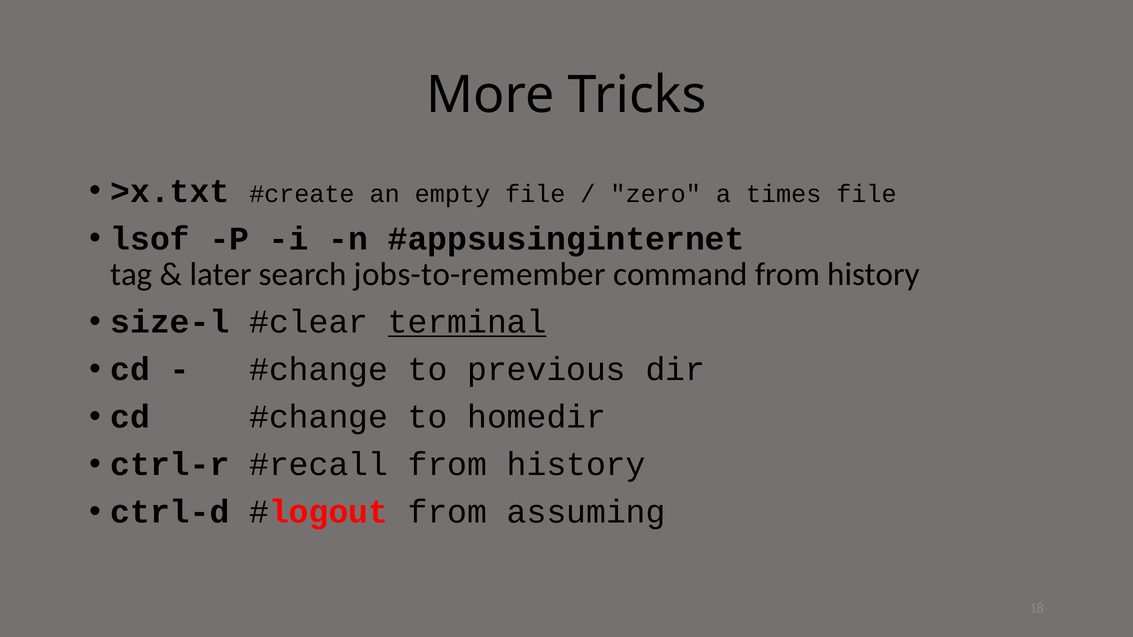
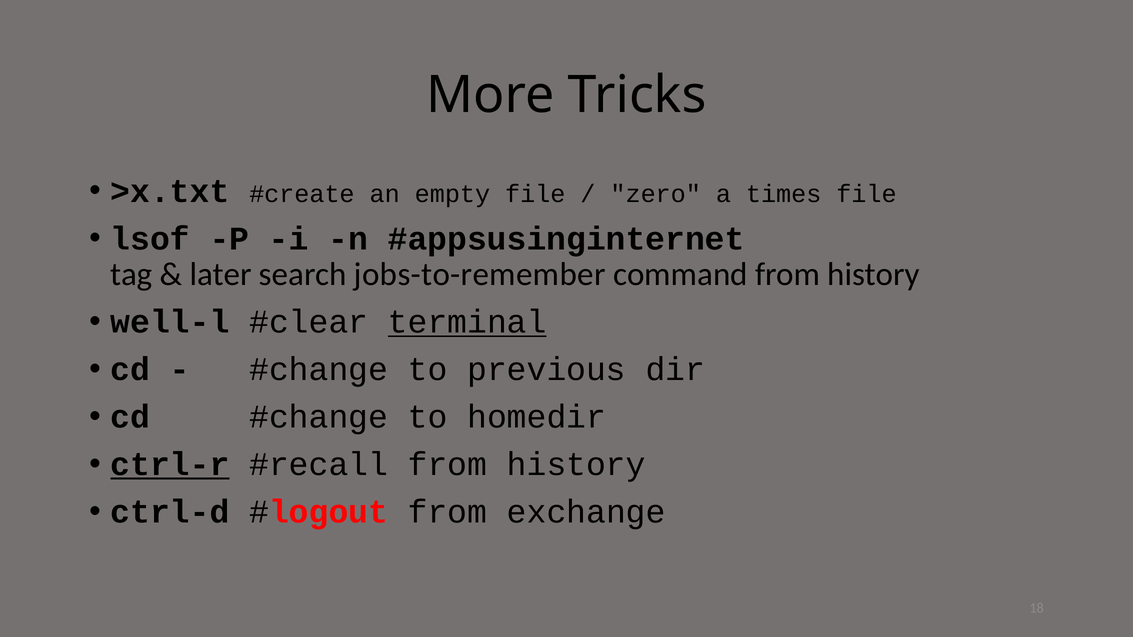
size-l: size-l -> well-l
ctrl-r underline: none -> present
assuming: assuming -> exchange
